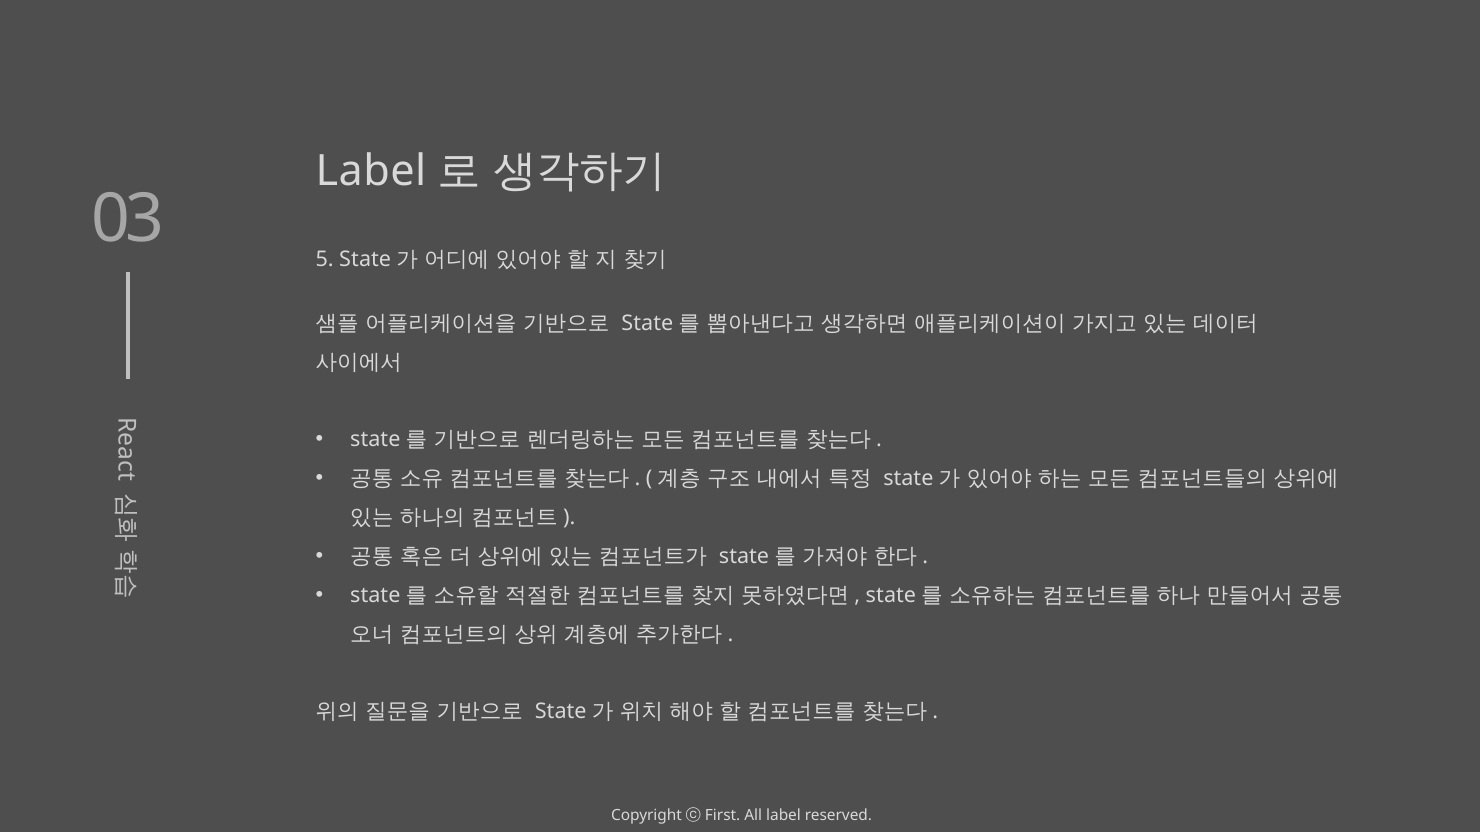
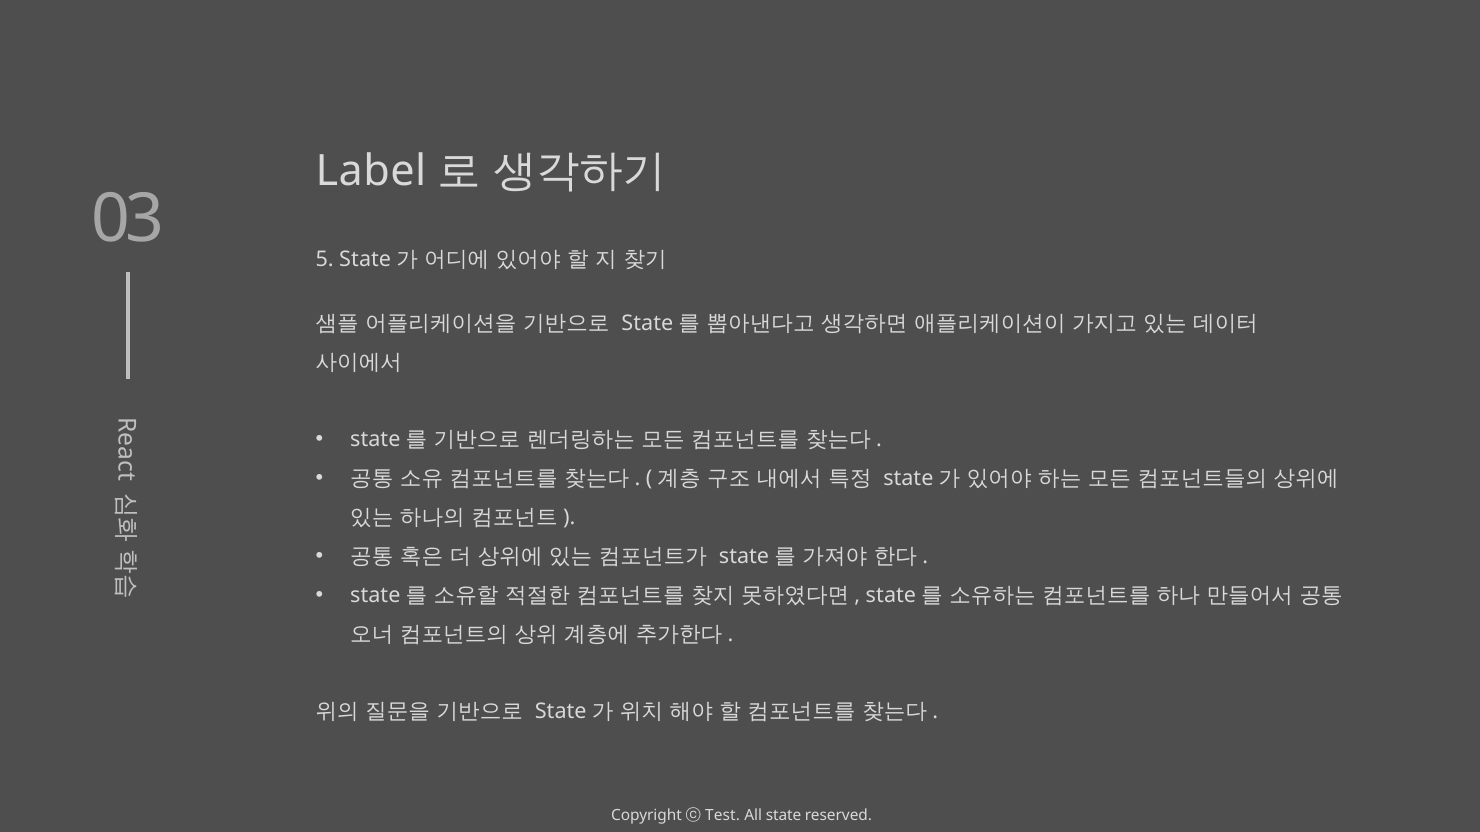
First: First -> Test
All label: label -> state
